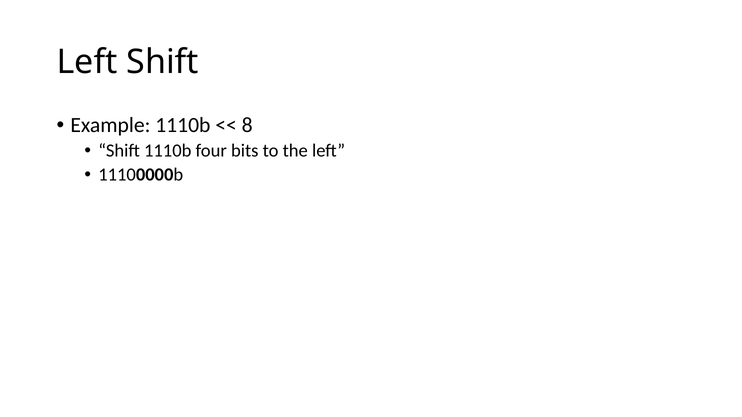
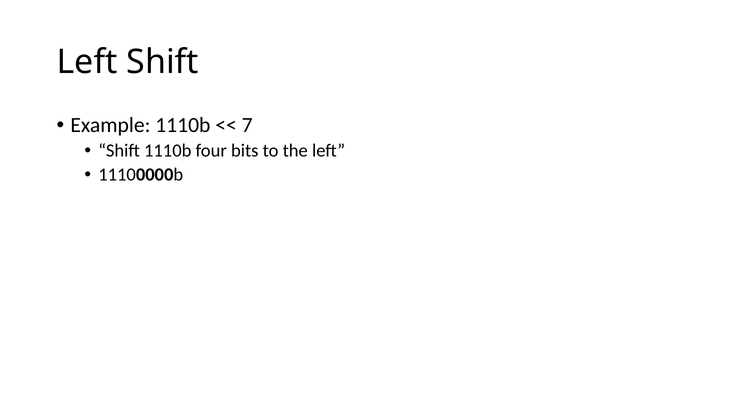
8: 8 -> 7
